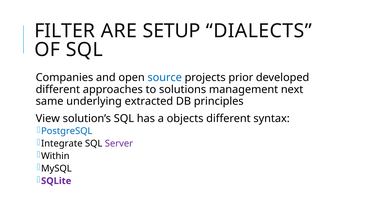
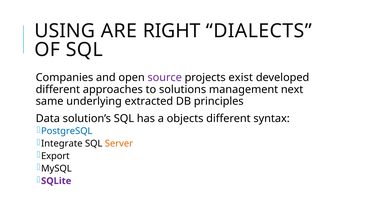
FILTER: FILTER -> USING
SETUP: SETUP -> RIGHT
source colour: blue -> purple
prior: prior -> exist
View: View -> Data
Server colour: purple -> orange
Within: Within -> Export
